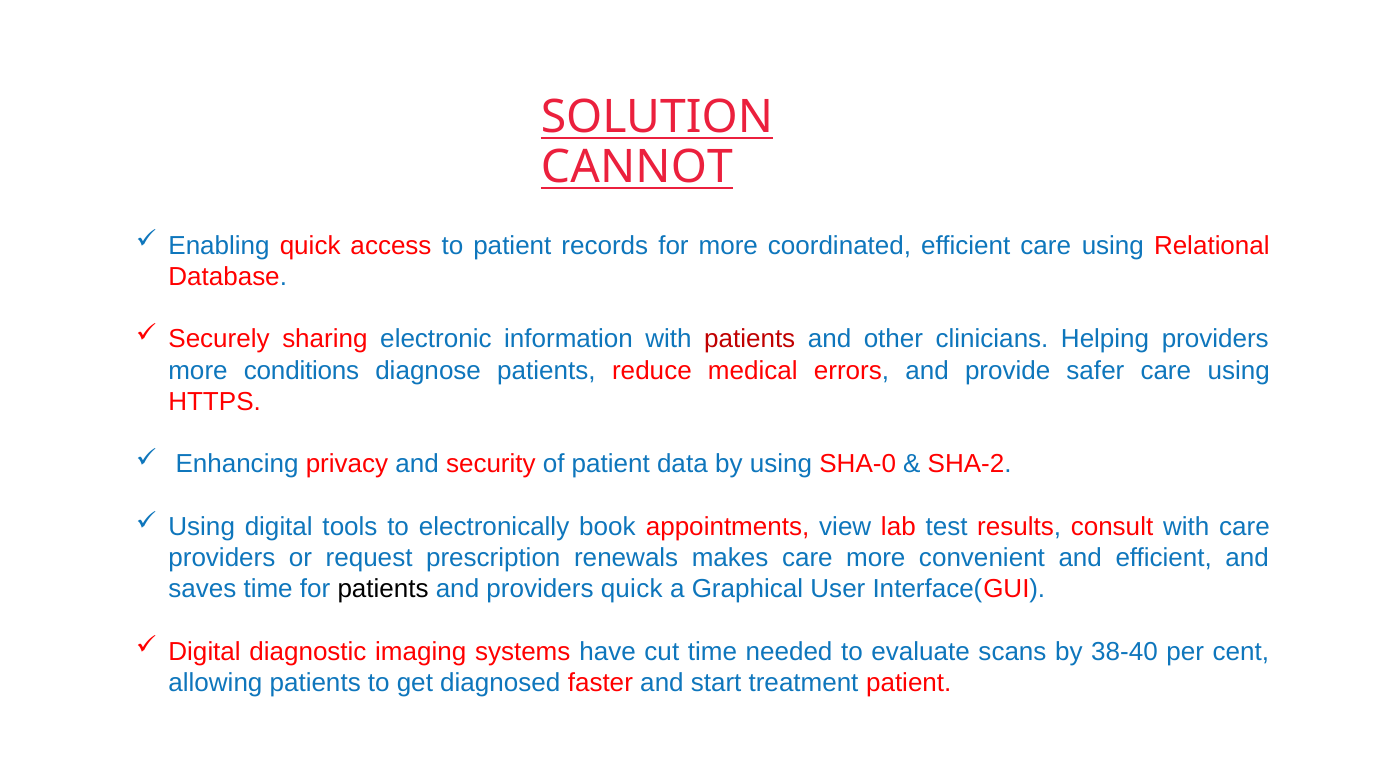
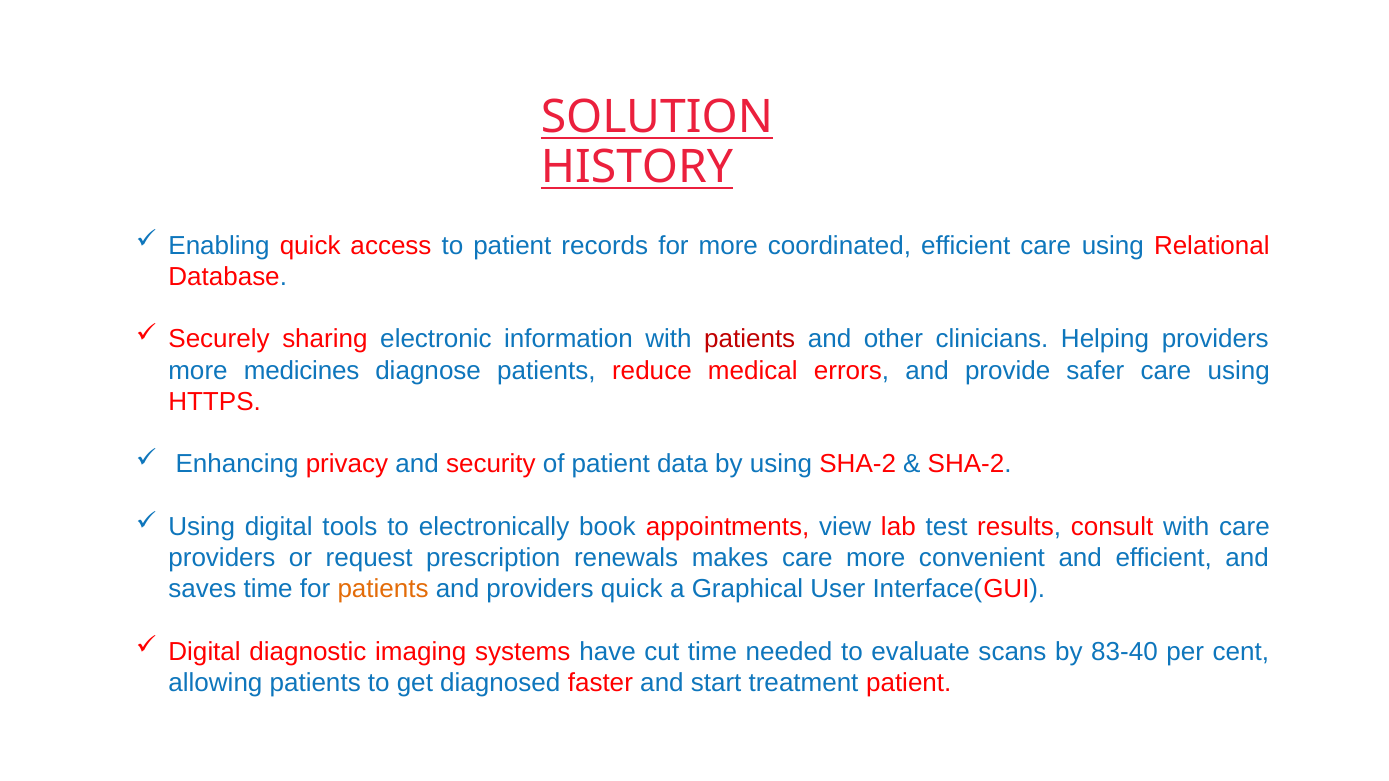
CANNOT: CANNOT -> HISTORY
conditions: conditions -> medicines
using SHA-0: SHA-0 -> SHA-2
patients at (383, 589) colour: black -> orange
38-40: 38-40 -> 83-40
